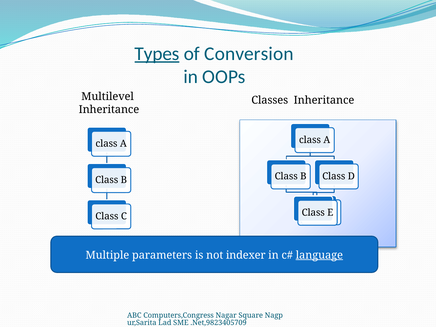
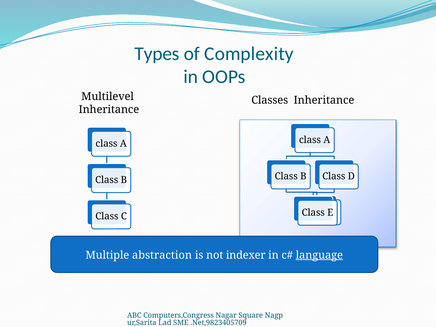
Types underline: present -> none
Conversion: Conversion -> Complexity
parameters: parameters -> abstraction
